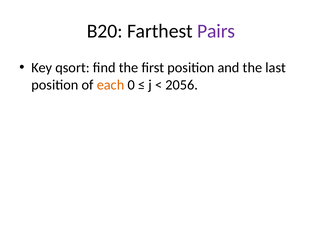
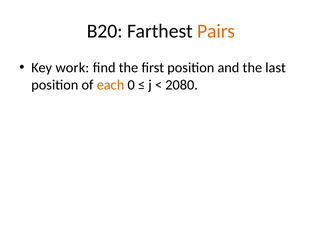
Pairs colour: purple -> orange
qsort: qsort -> work
2056: 2056 -> 2080
